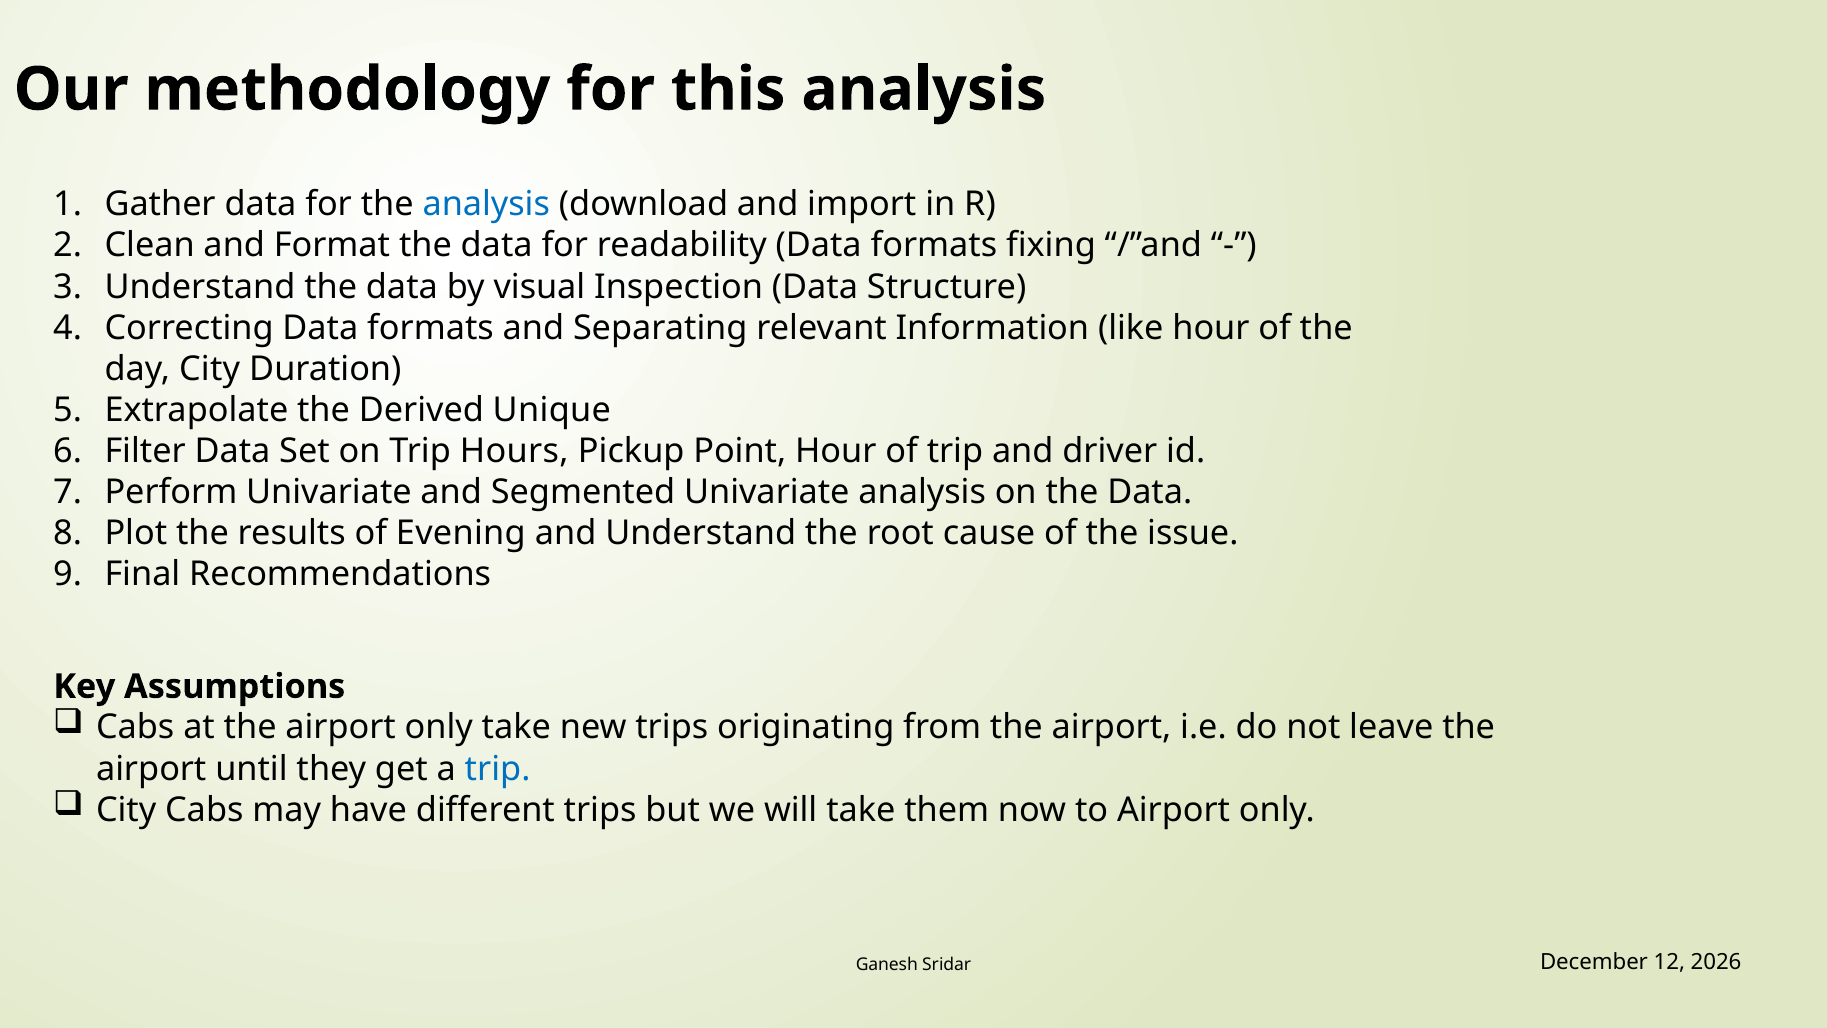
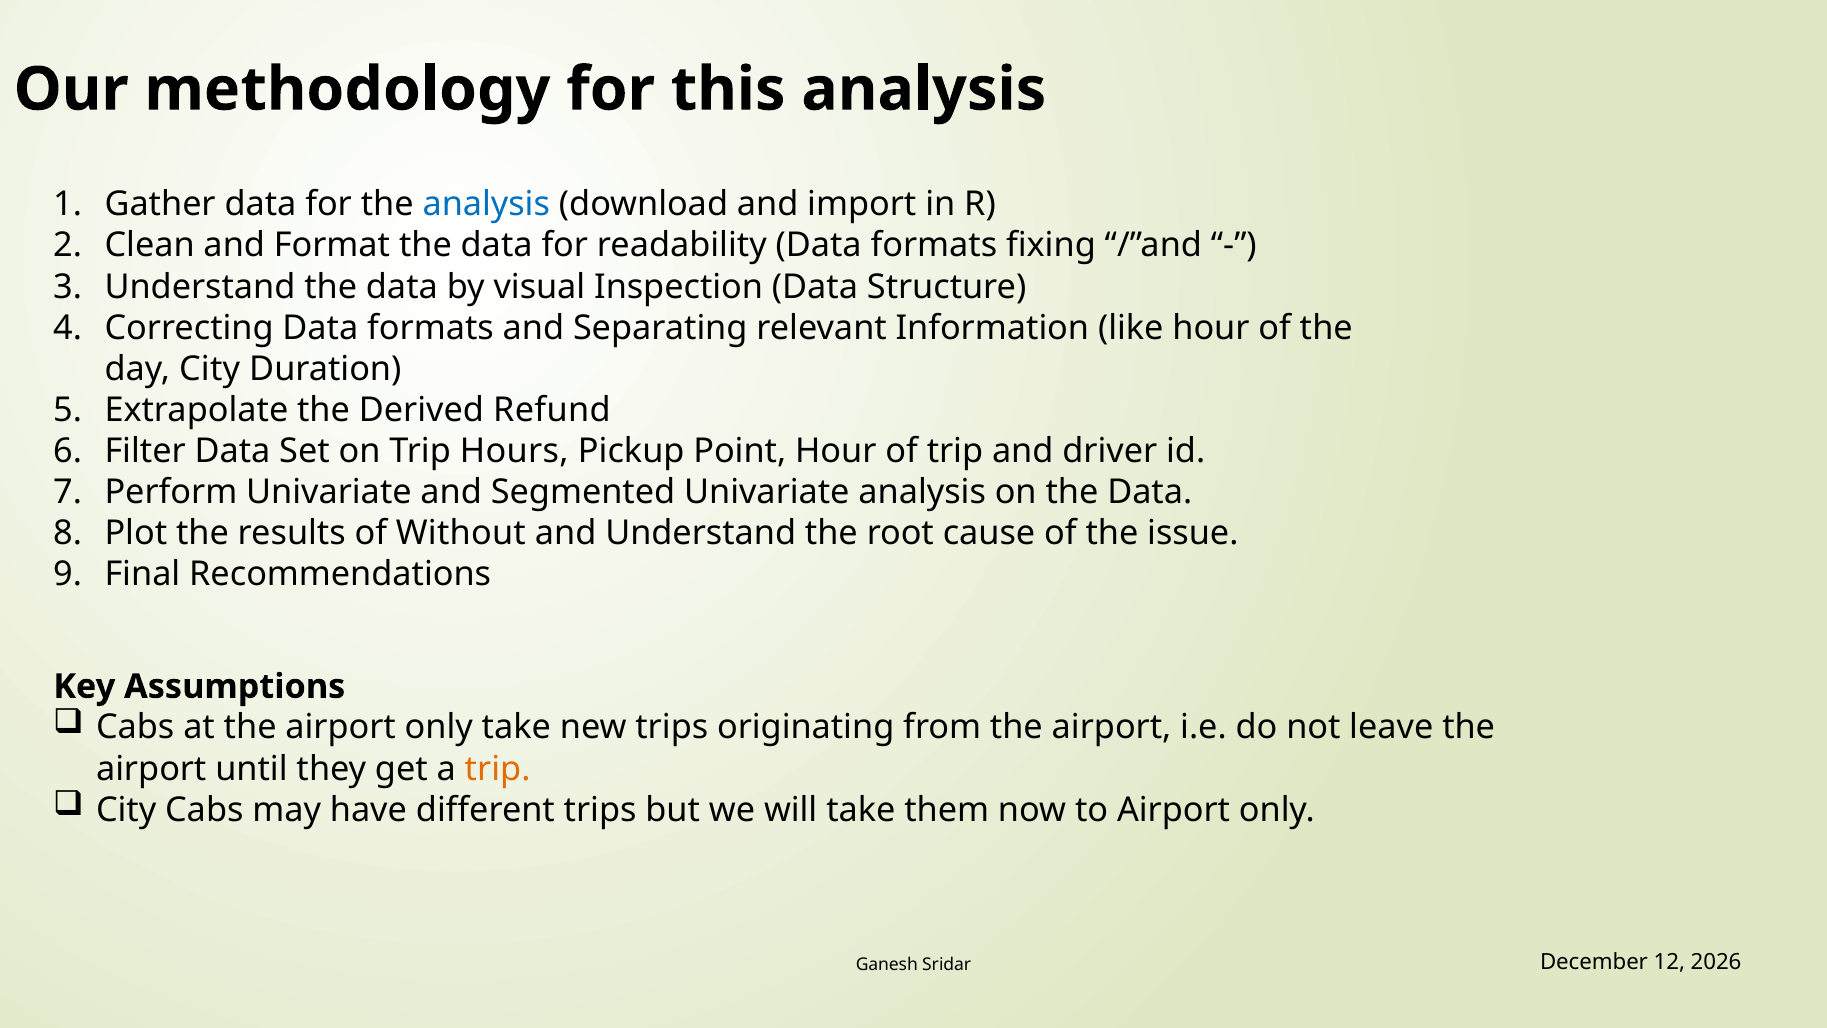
Unique: Unique -> Refund
Evening: Evening -> Without
trip at (498, 769) colour: blue -> orange
